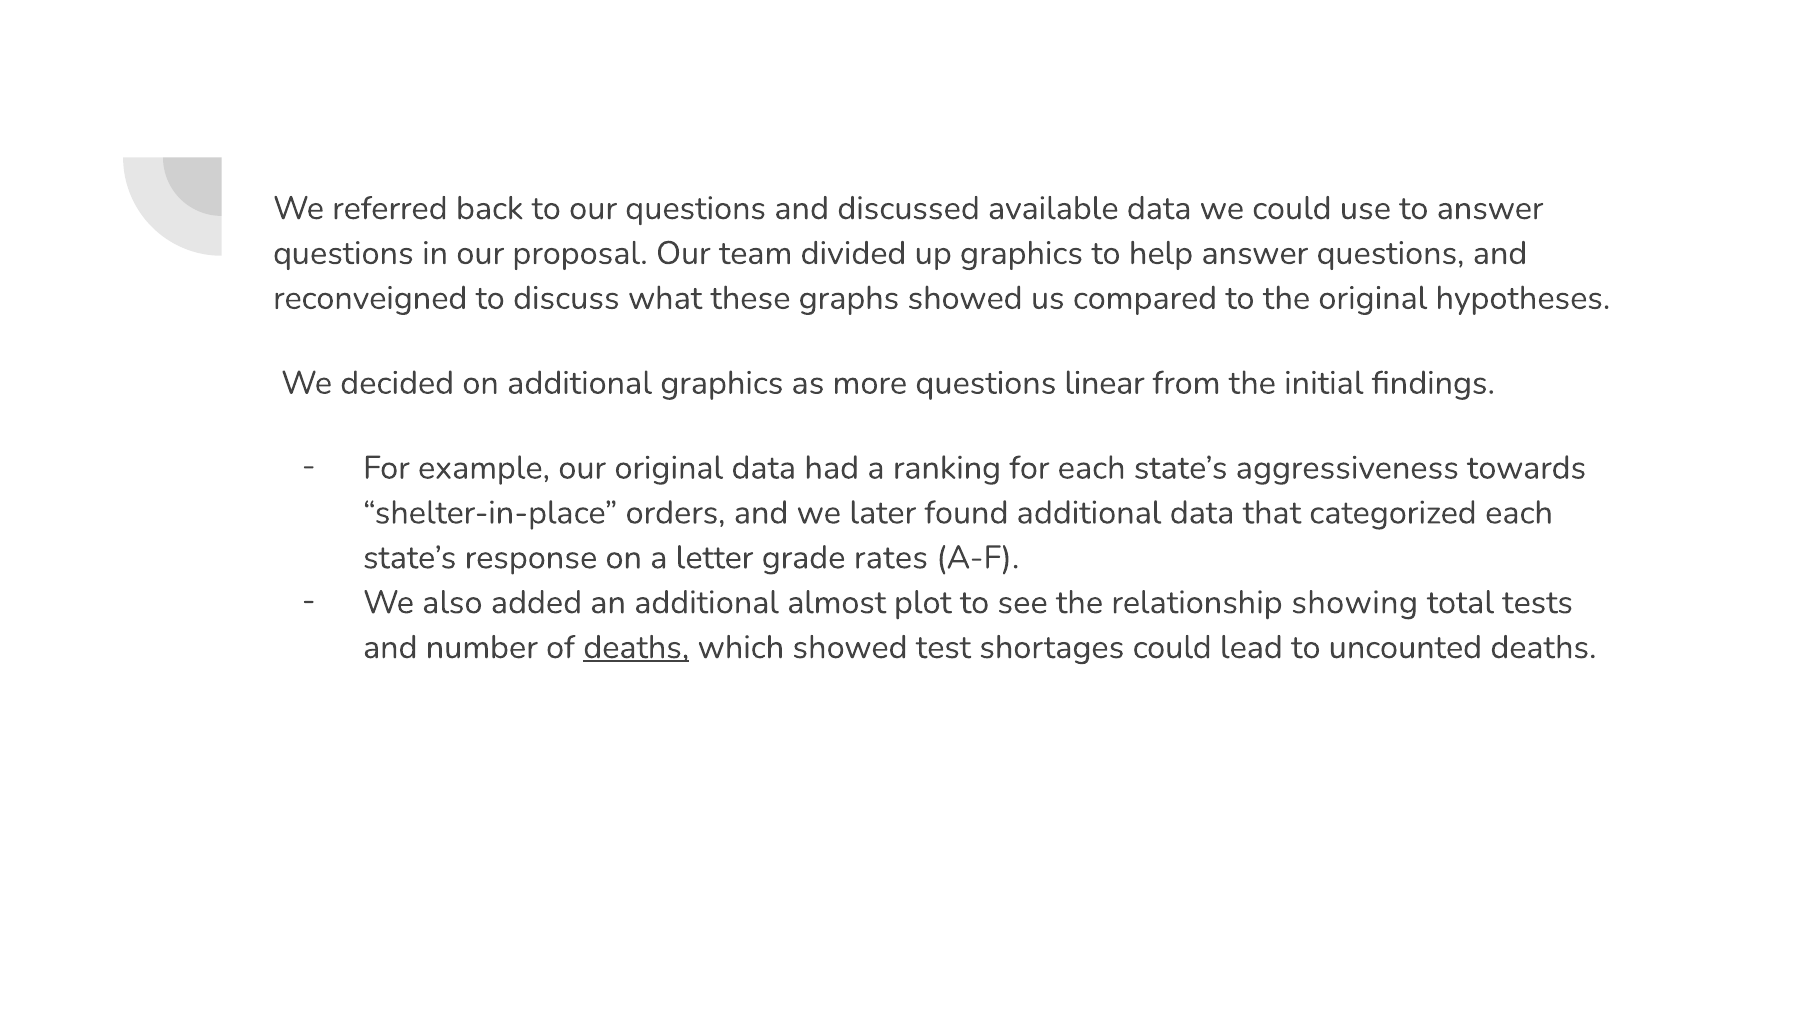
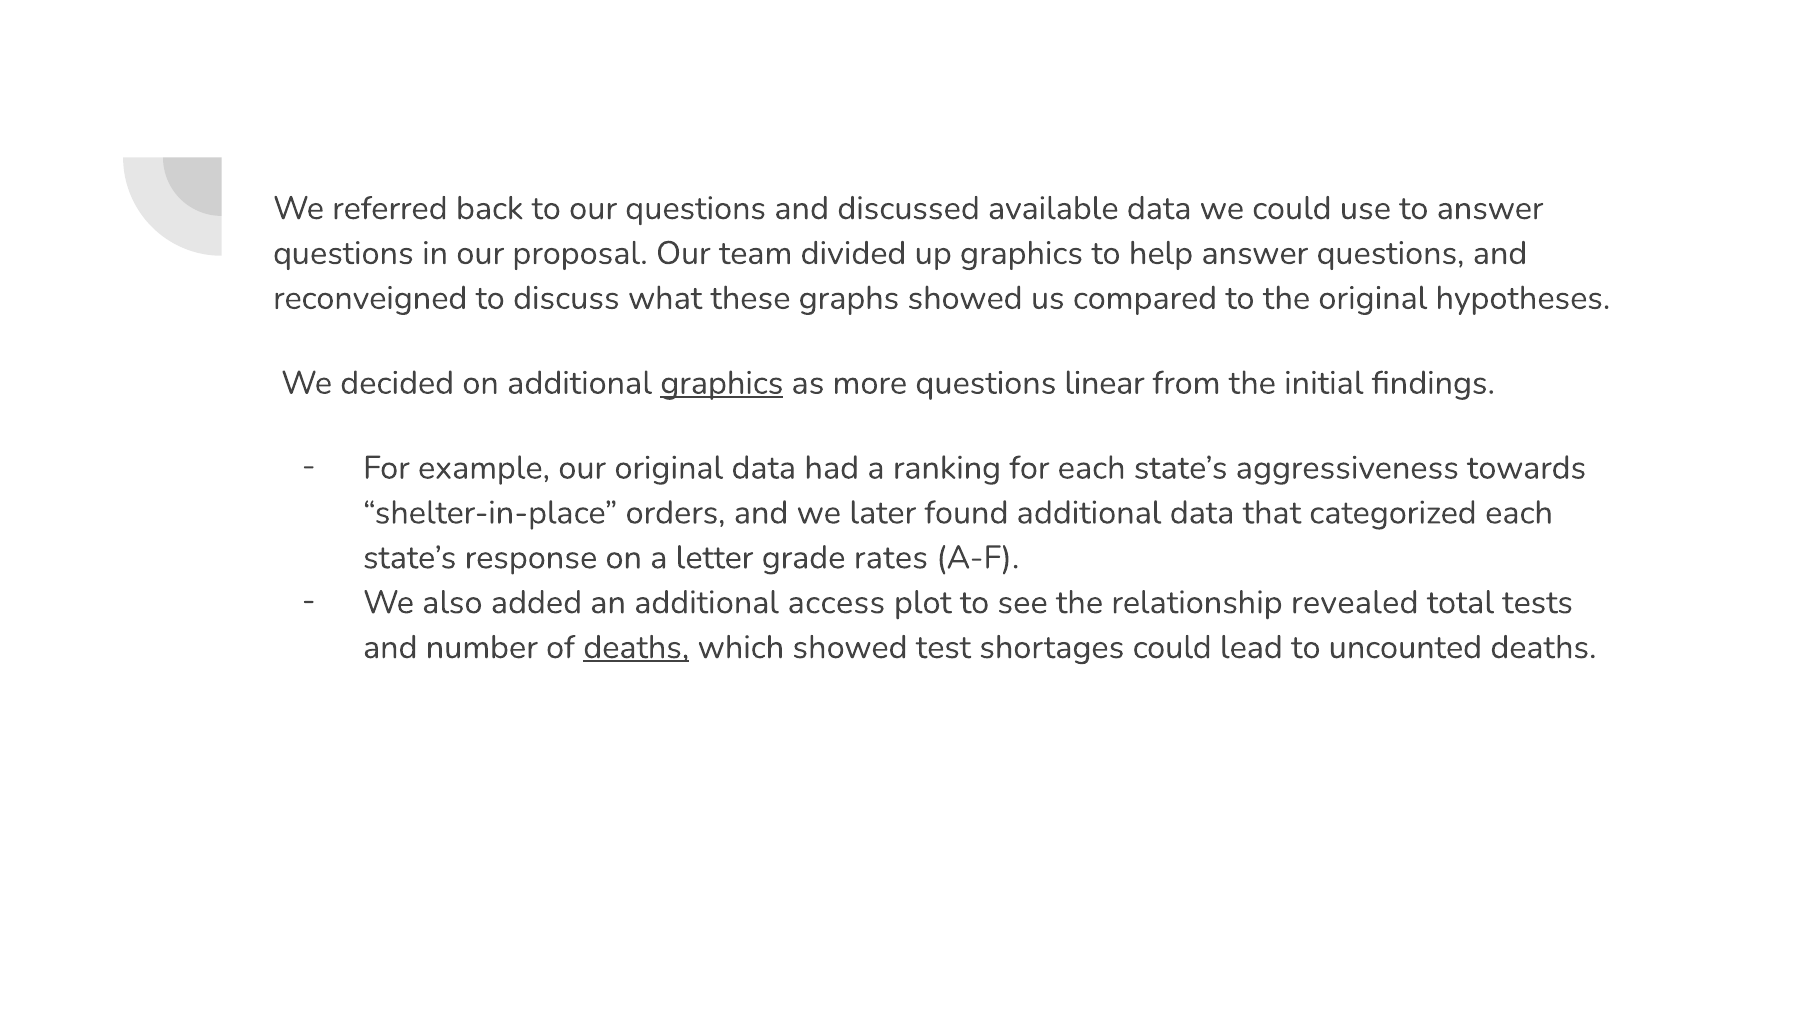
graphics at (722, 383) underline: none -> present
almost: almost -> access
showing: showing -> revealed
